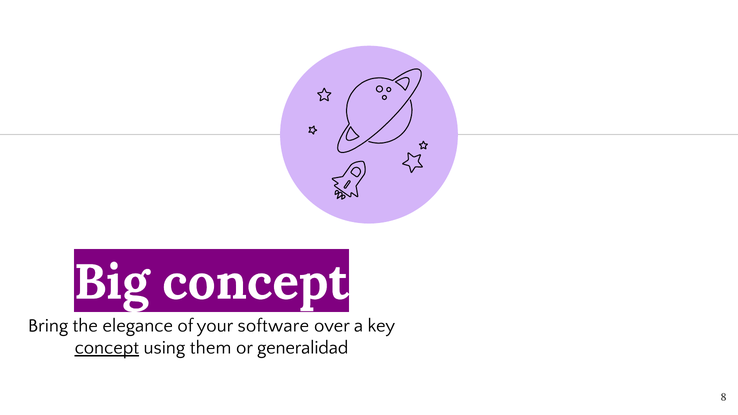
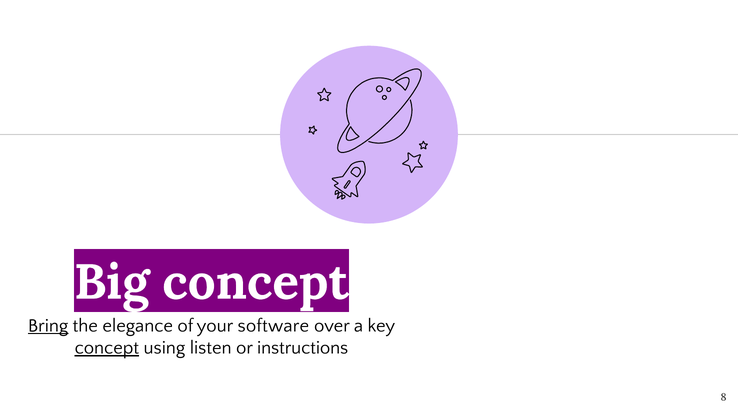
Bring underline: none -> present
them: them -> listen
generalidad: generalidad -> instructions
